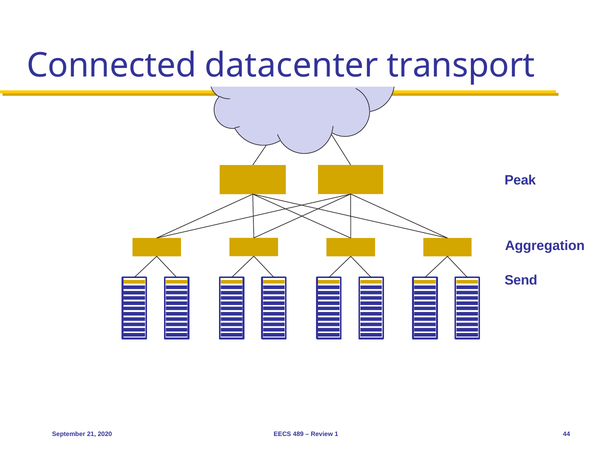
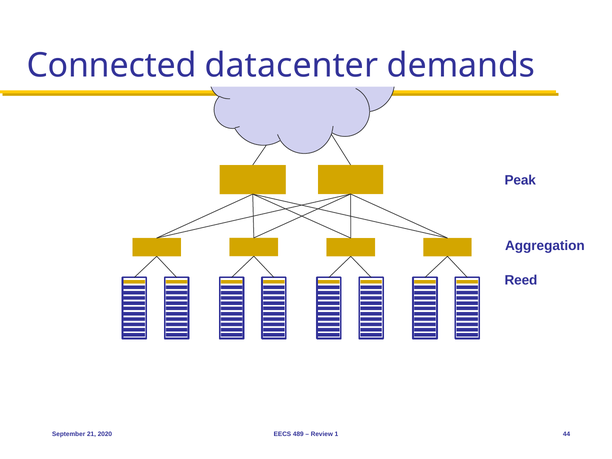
transport: transport -> demands
Send: Send -> Reed
